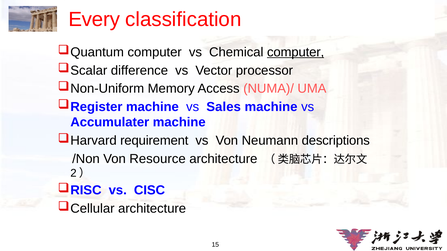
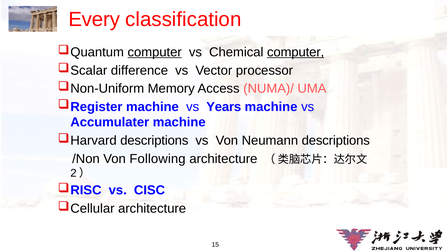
computer at (155, 52) underline: none -> present
Sales: Sales -> Years
requirement at (154, 141): requirement -> descriptions
Resource: Resource -> Following
